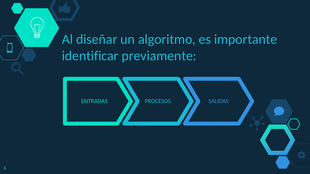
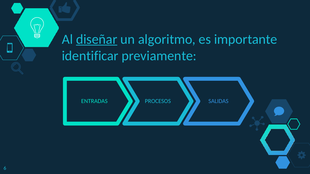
diseñar underline: none -> present
